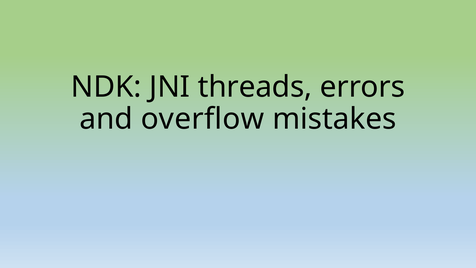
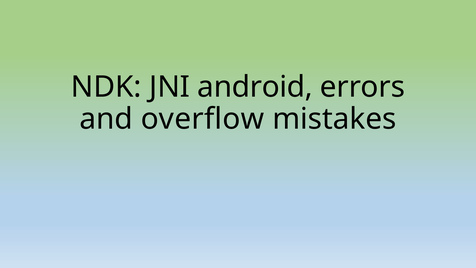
threads: threads -> android
